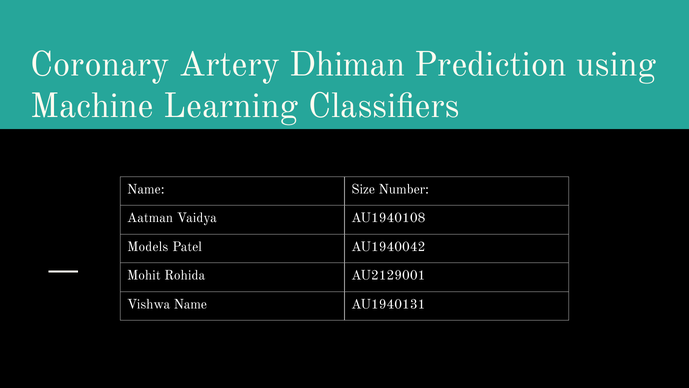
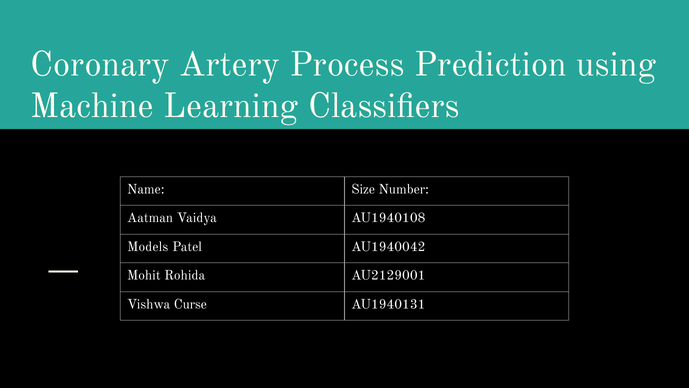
Dhiman: Dhiman -> Process
Vishwa Name: Name -> Curse
